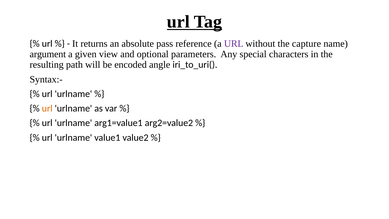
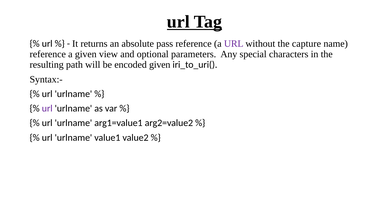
argument at (48, 54): argument -> reference
encoded angle: angle -> given
url at (47, 108) colour: orange -> purple
